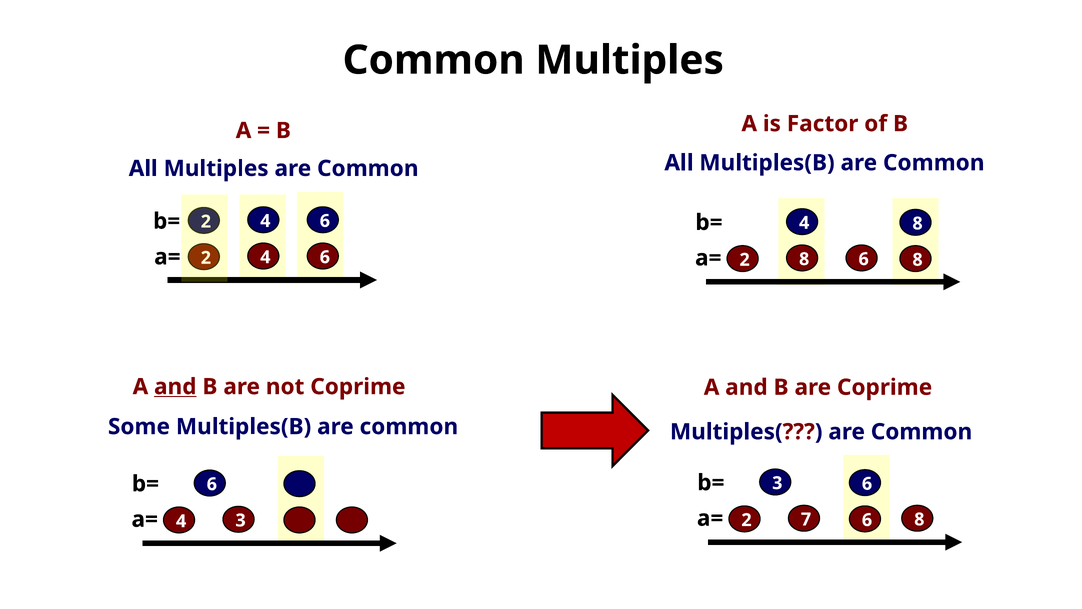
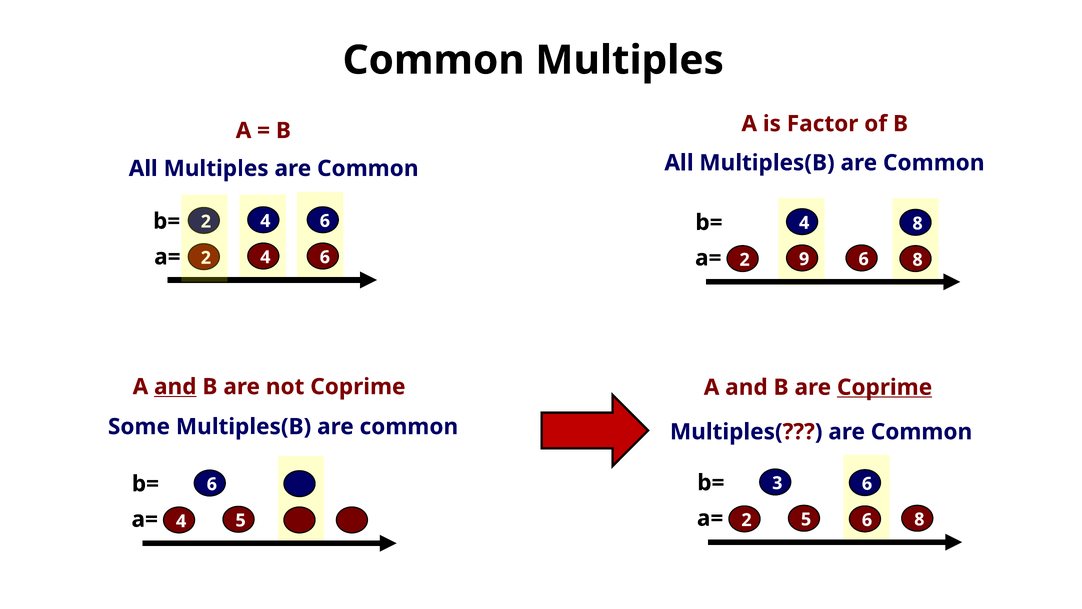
a= 8: 8 -> 9
Coprime at (885, 387) underline: none -> present
7 at (806, 519): 7 -> 5
3 at (241, 520): 3 -> 5
